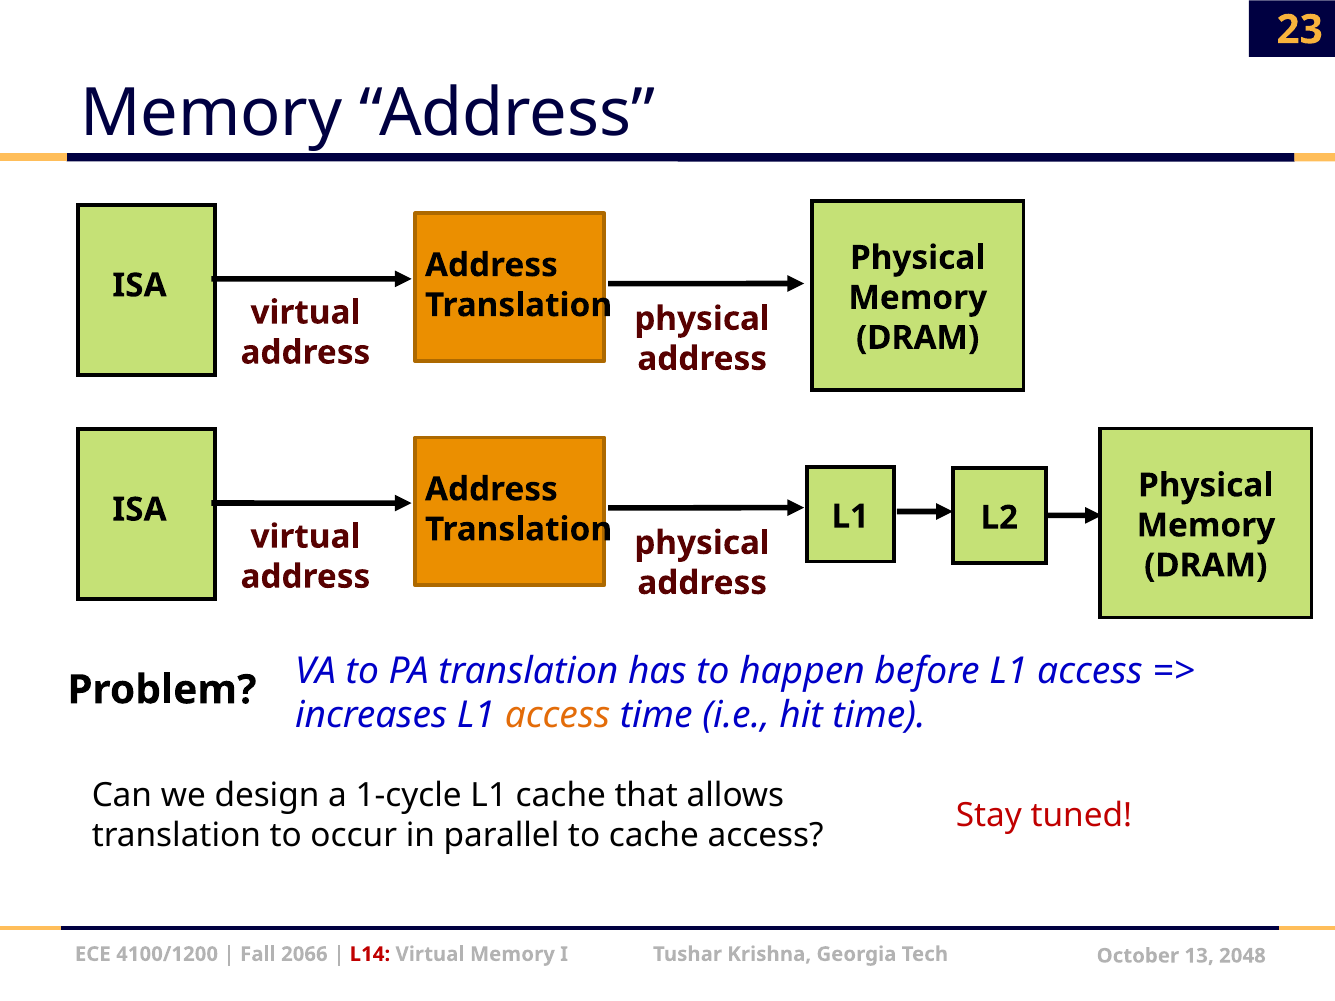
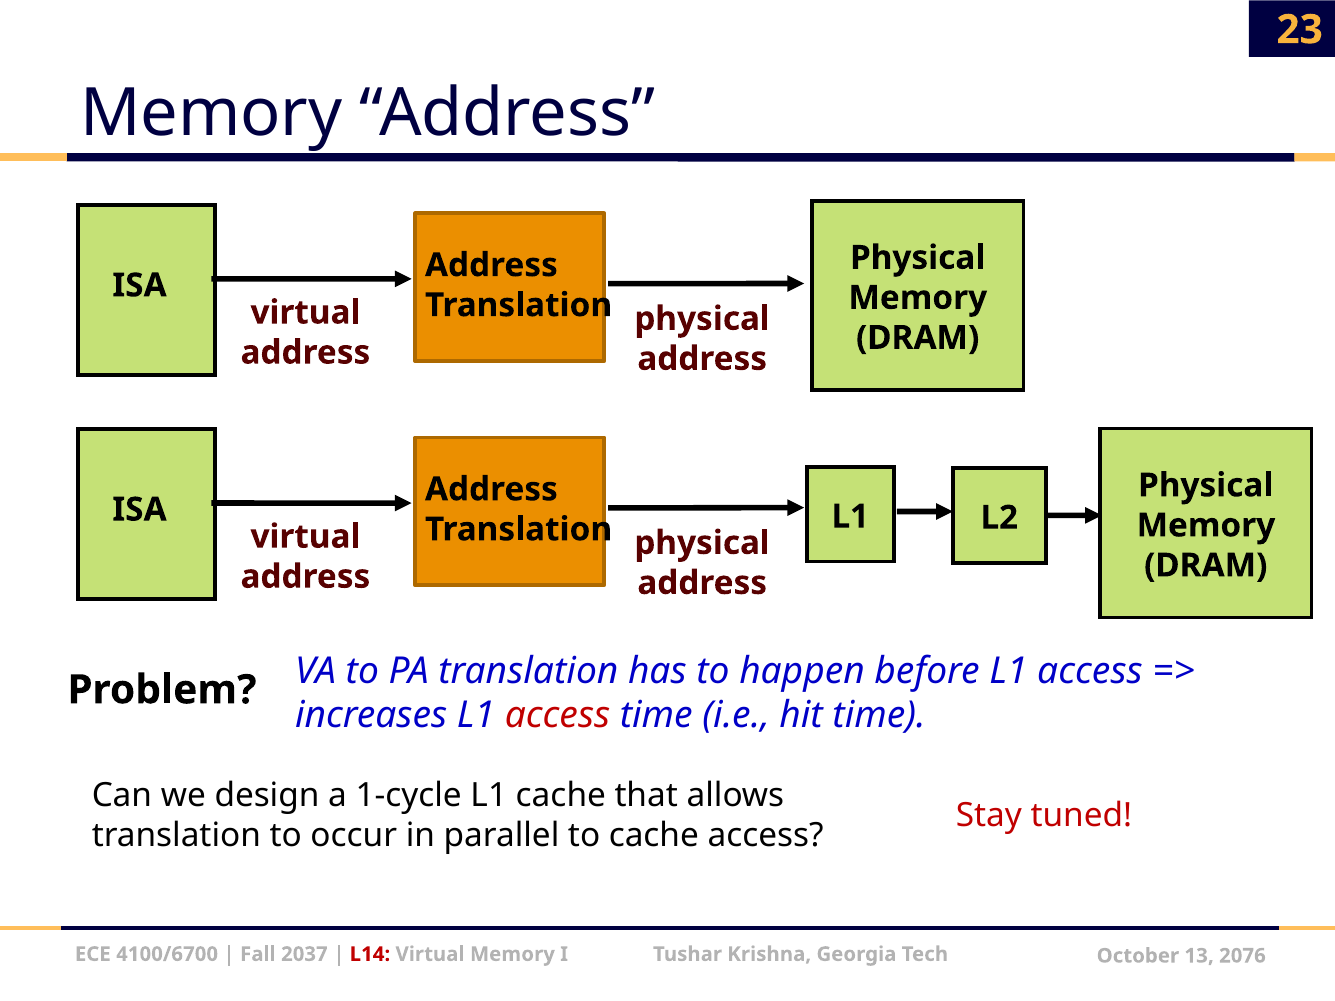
access at (557, 715) colour: orange -> red
4100/1200: 4100/1200 -> 4100/6700
2066: 2066 -> 2037
2048: 2048 -> 2076
